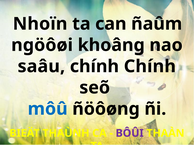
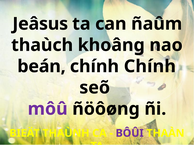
Nhoïn: Nhoïn -> Jeâsus
ngöôøi: ngöôøi -> thaùch
saâu: saâu -> beán
môû colour: blue -> purple
